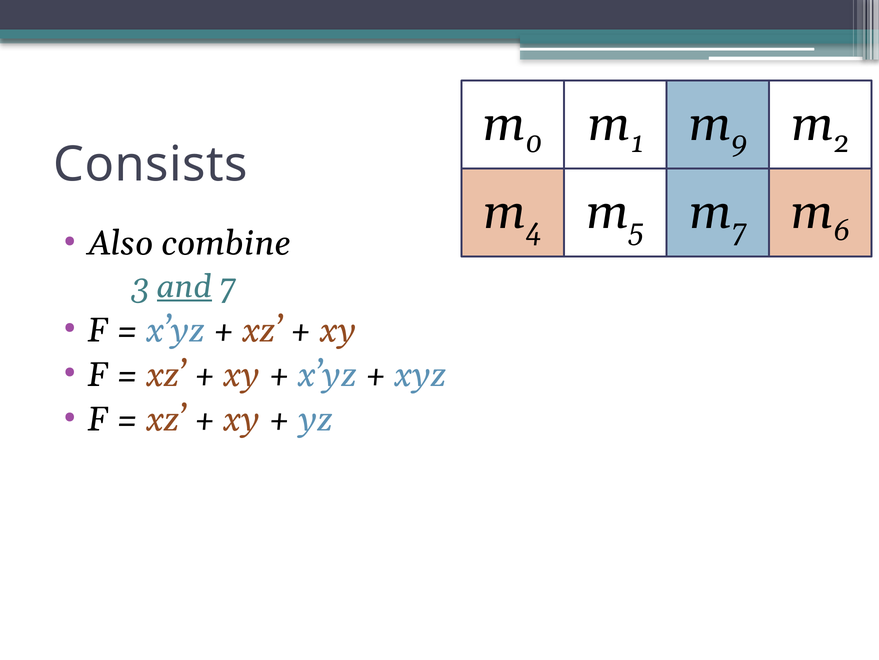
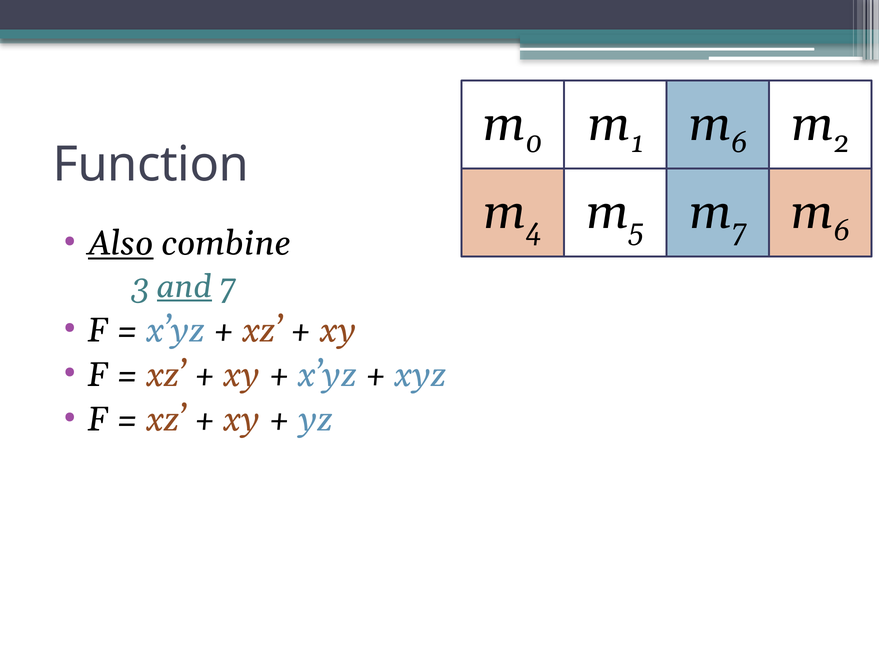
9 at (739, 143): 9 -> 6
Consists: Consists -> Function
Also underline: none -> present
